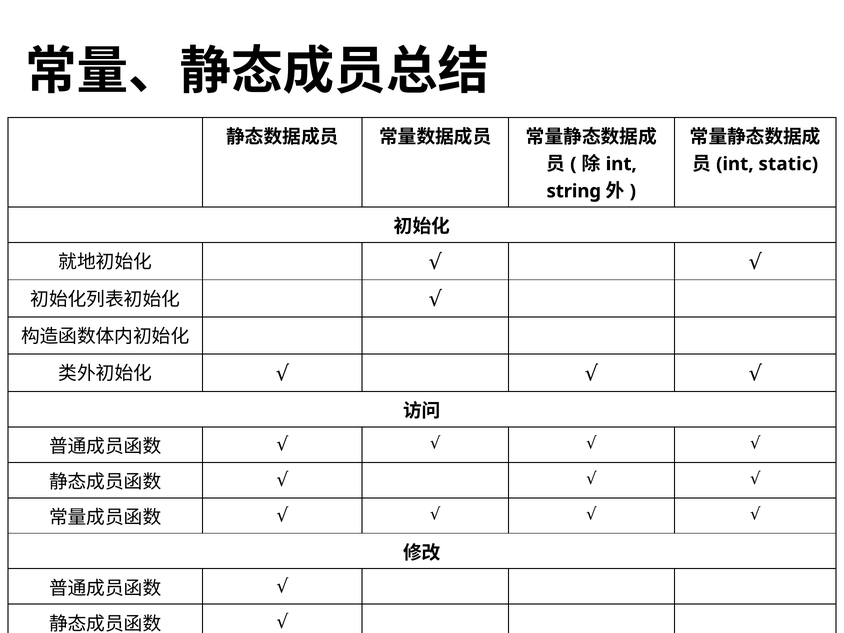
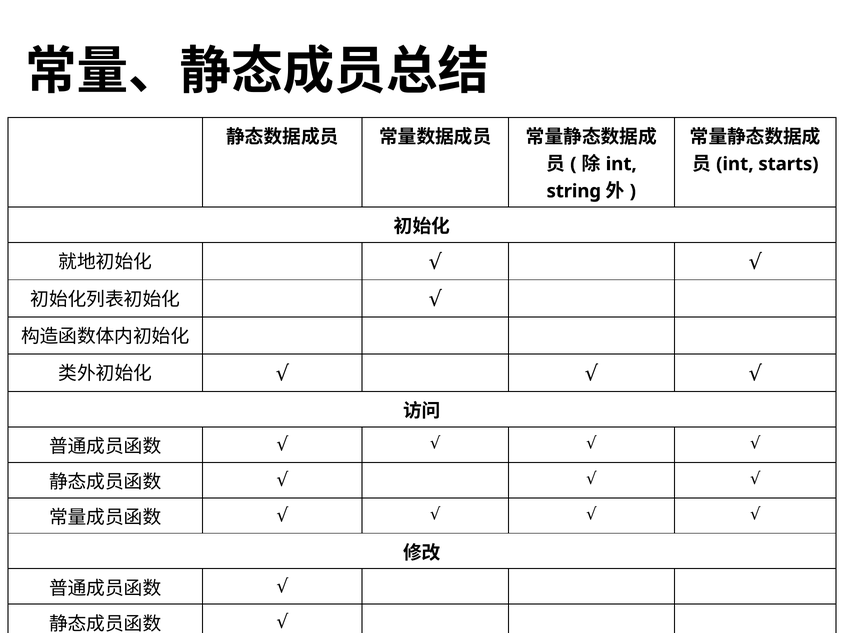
static: static -> starts
